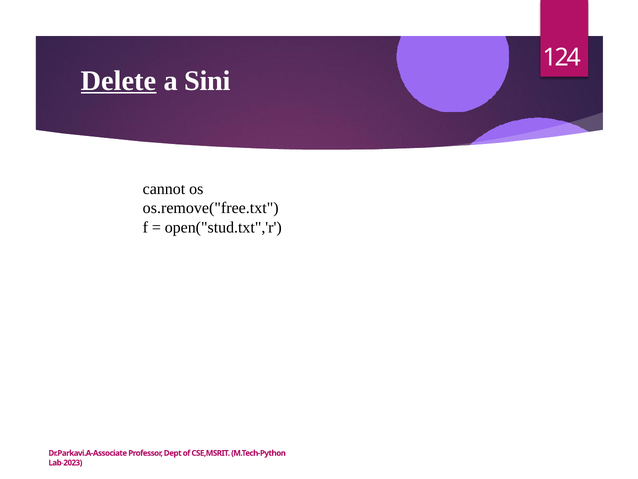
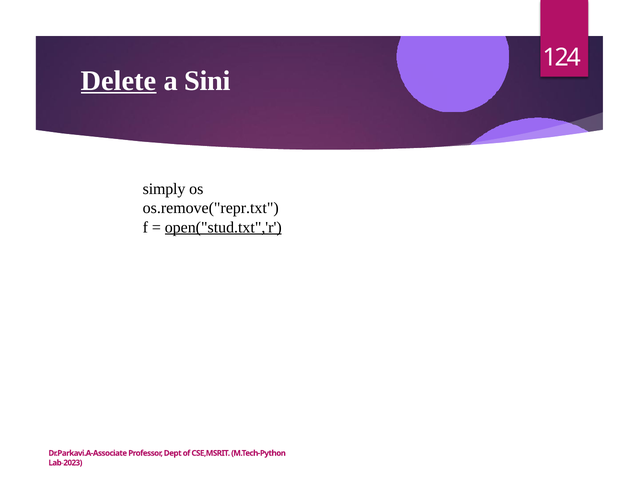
cannot: cannot -> simply
os.remove("free.txt: os.remove("free.txt -> os.remove("repr.txt
open("stud.txt",'r underline: none -> present
